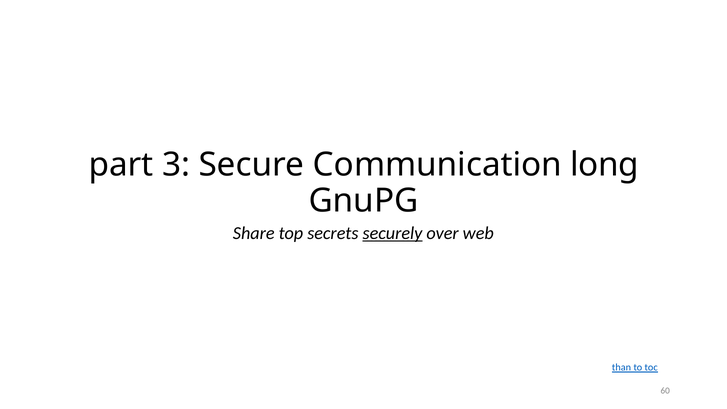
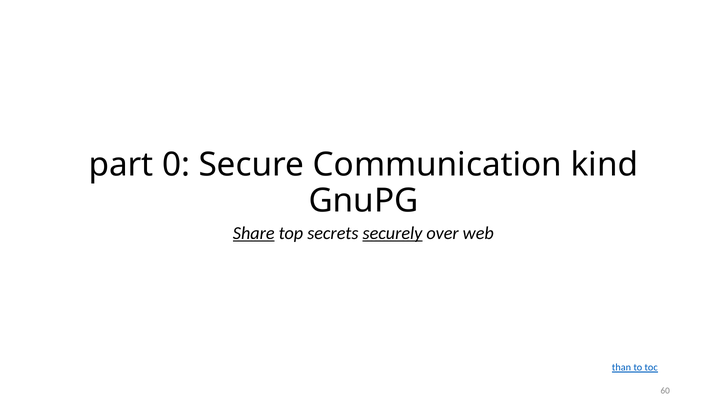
3: 3 -> 0
long: long -> kind
Share underline: none -> present
